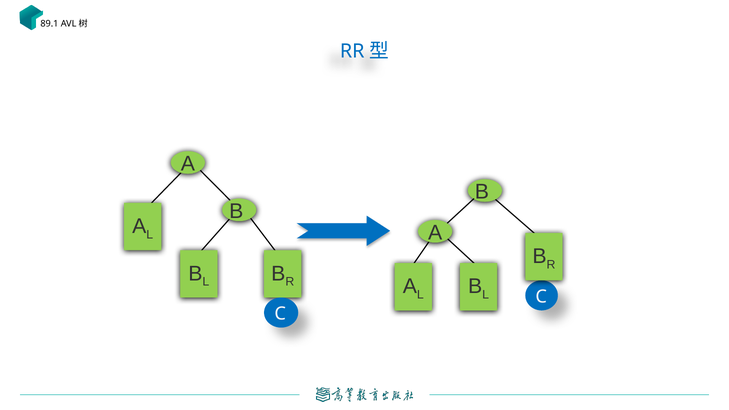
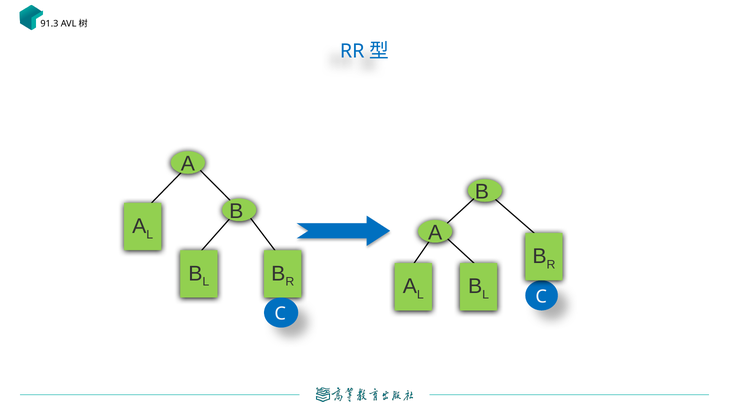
89.1: 89.1 -> 91.3
